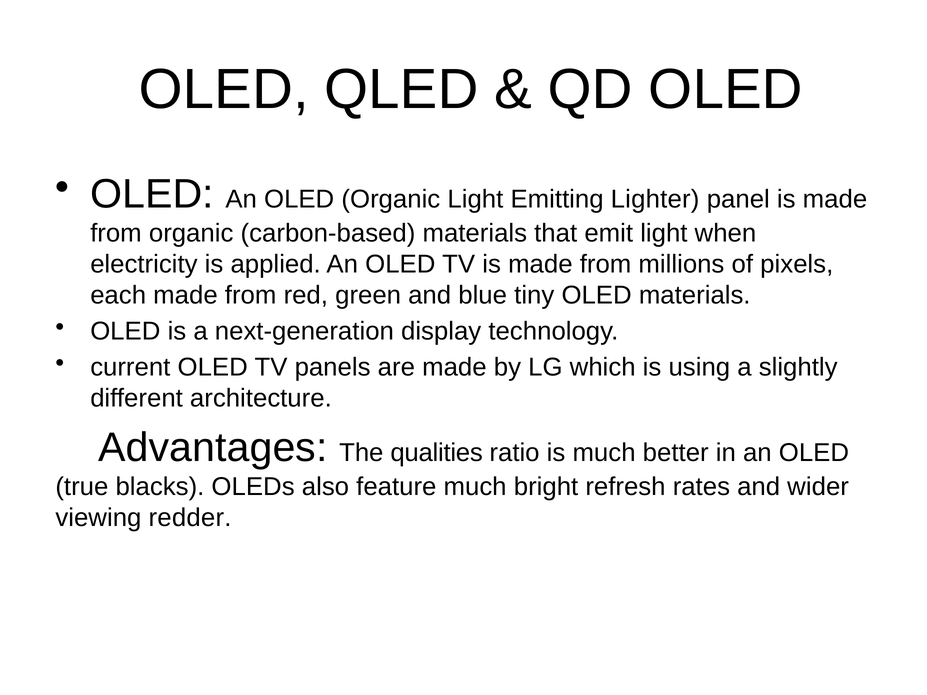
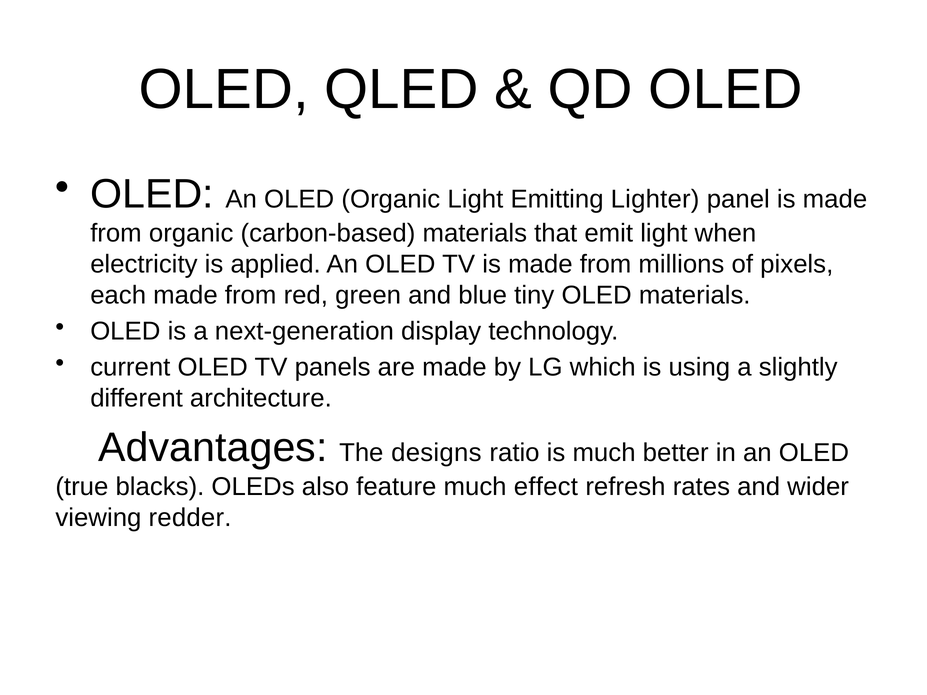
The qualities: qualities -> designs
bright: bright -> effect
